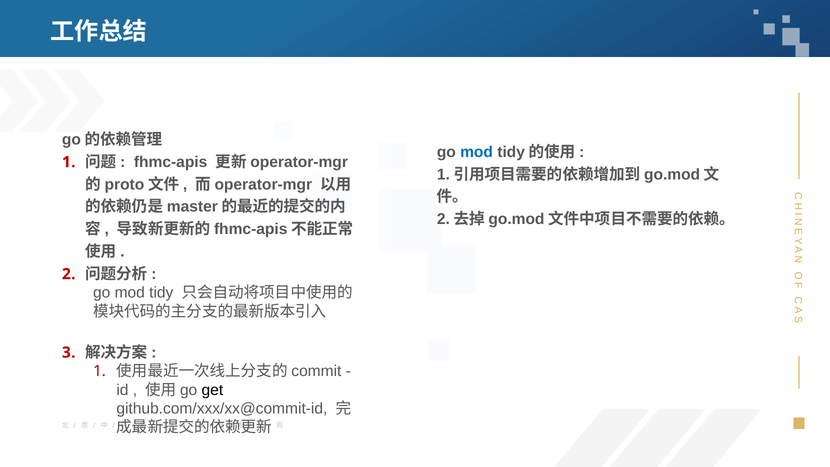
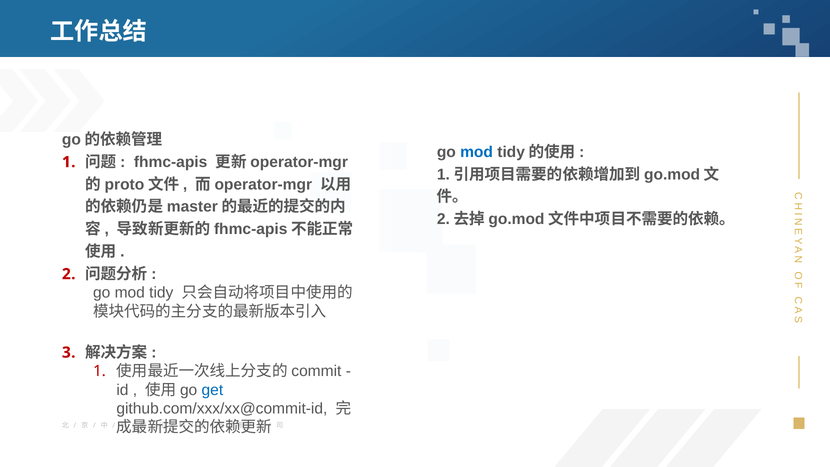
get colour: black -> blue
